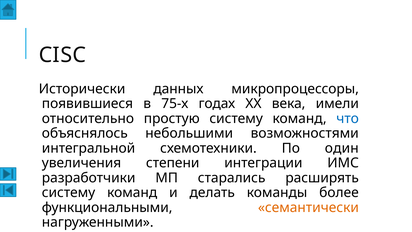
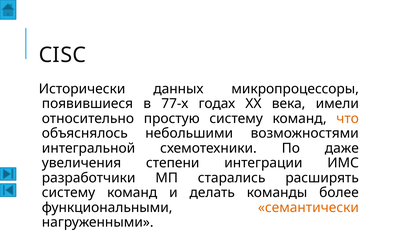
75-х: 75-х -> 77-х
что colour: blue -> orange
один: один -> даже
